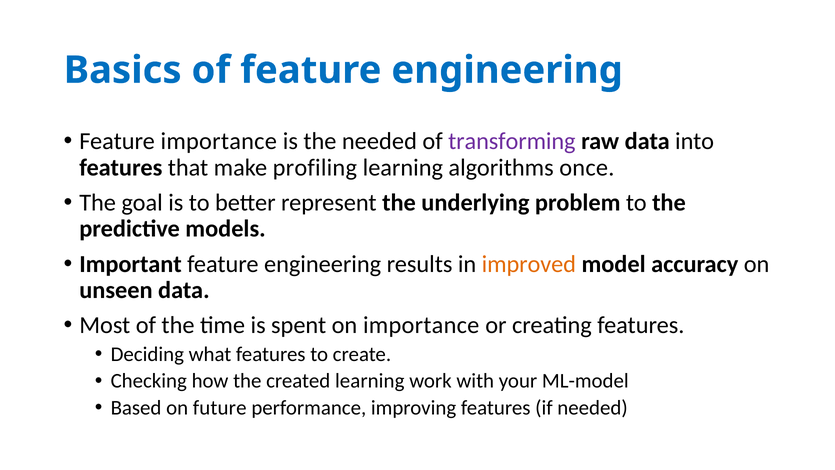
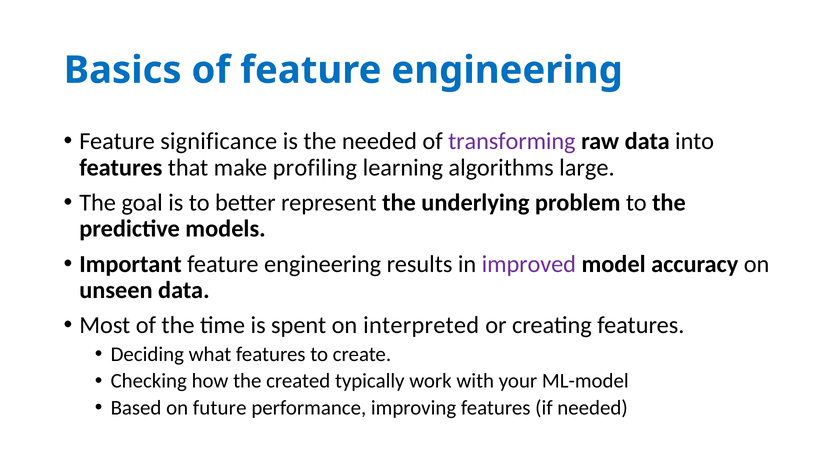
Feature importance: importance -> significance
once: once -> large
improved colour: orange -> purple
on importance: importance -> interpreted
created learning: learning -> typically
